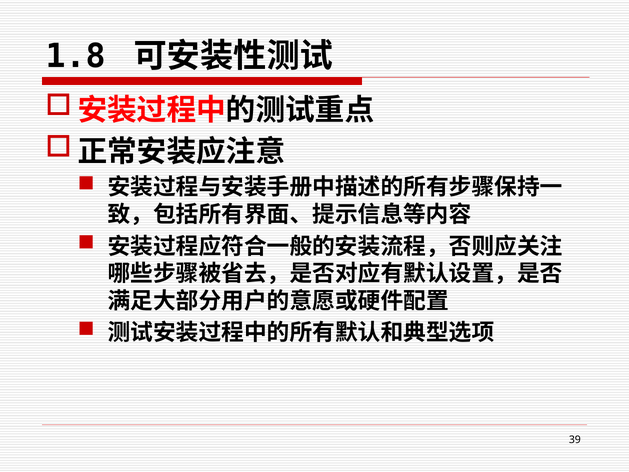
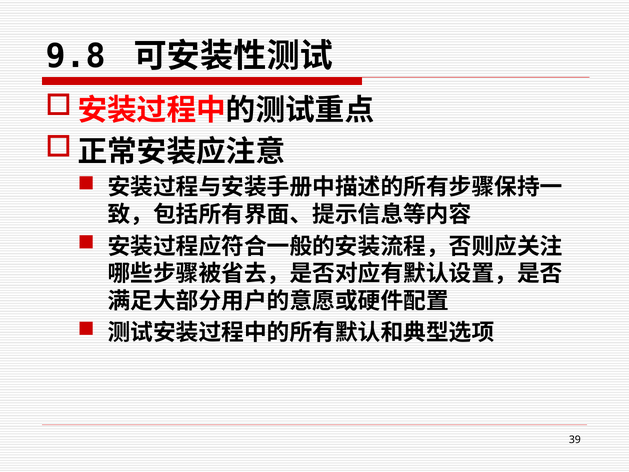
1.8: 1.8 -> 9.8
